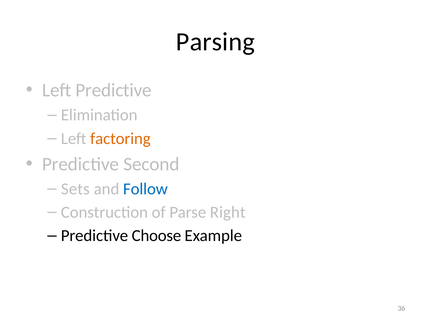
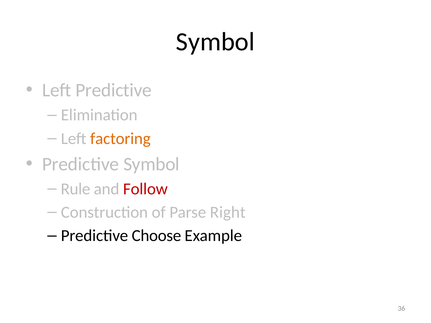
Parsing at (215, 42): Parsing -> Symbol
Predictive Second: Second -> Symbol
Sets: Sets -> Rule
Follow colour: blue -> red
